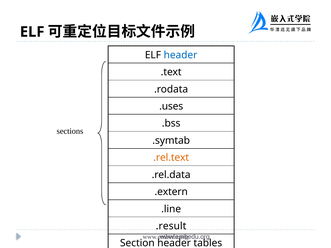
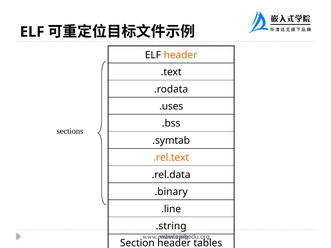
header at (180, 55) colour: blue -> orange
.extern: .extern -> .binary
.result: .result -> .string
